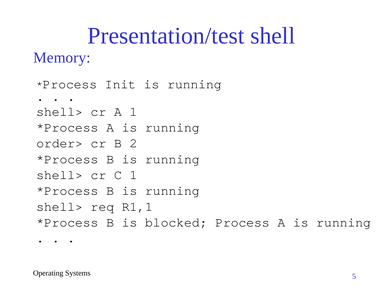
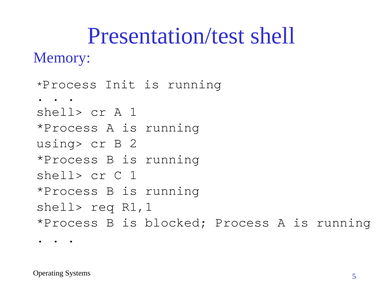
order>: order> -> using>
